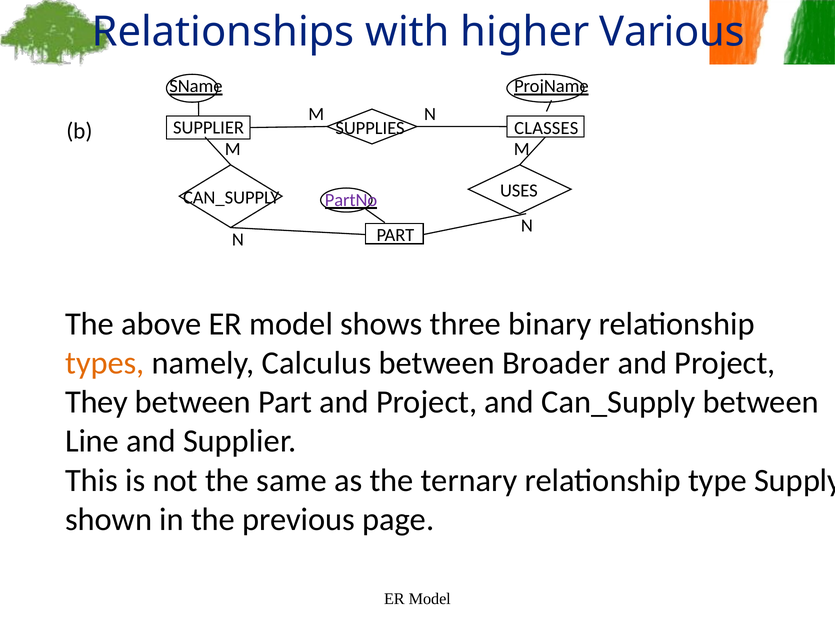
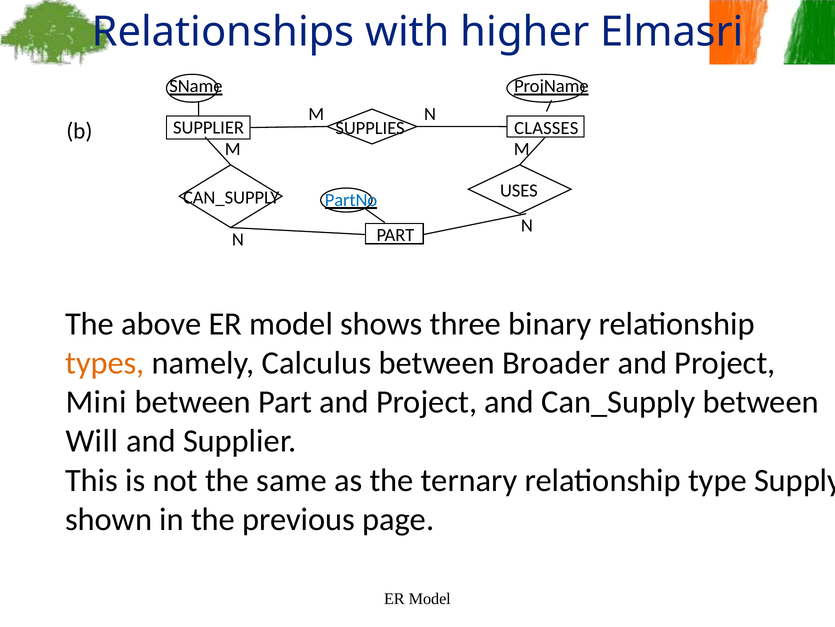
Various: Various -> Elmasri
PartNo colour: purple -> blue
They: They -> Mini
Line: Line -> Will
